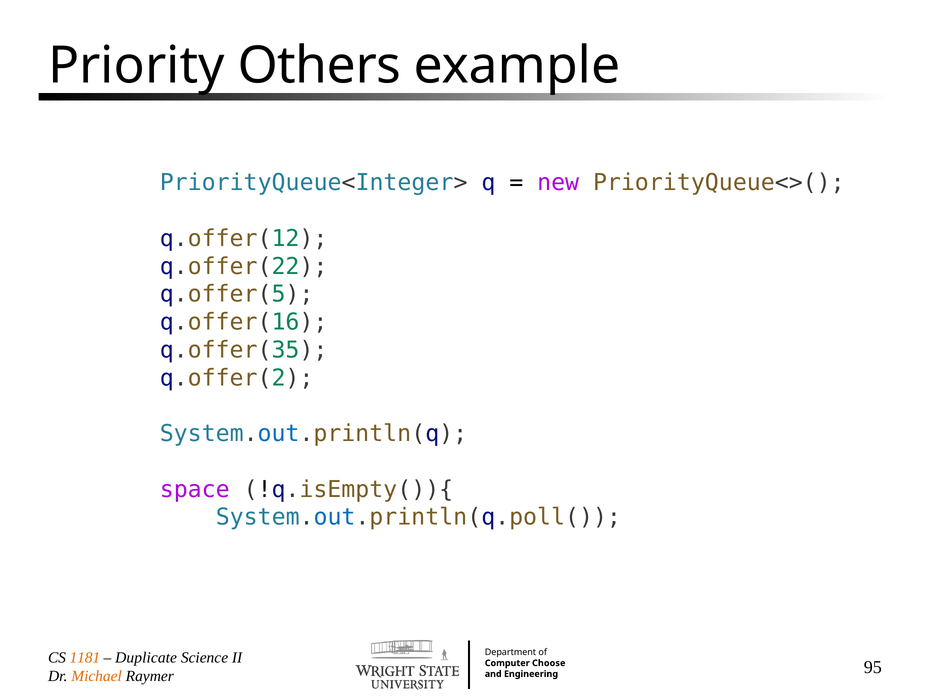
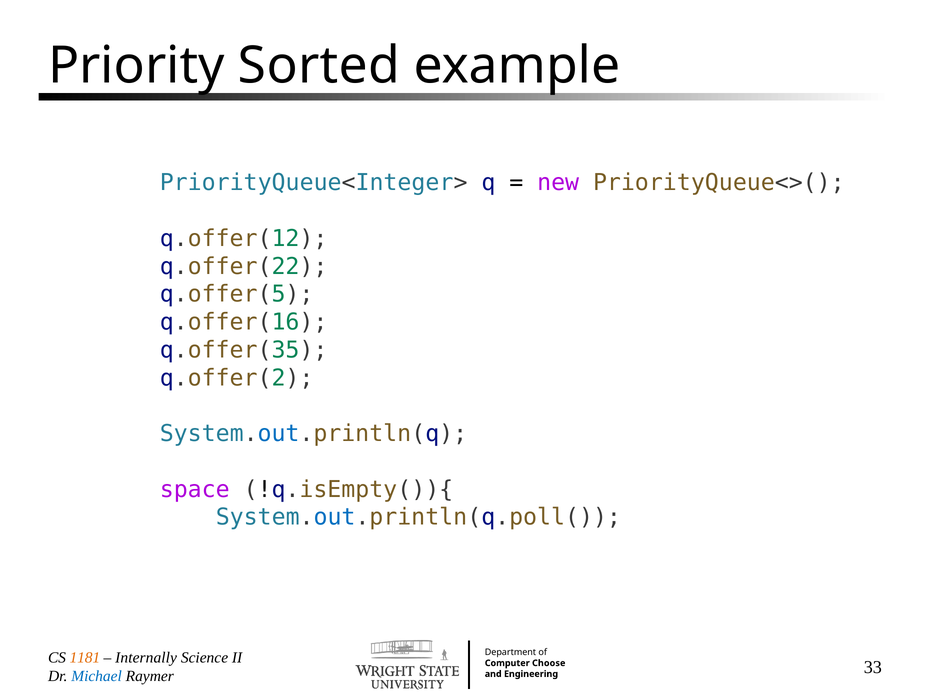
Others: Others -> Sorted
Duplicate: Duplicate -> Internally
Michael colour: orange -> blue
95: 95 -> 33
